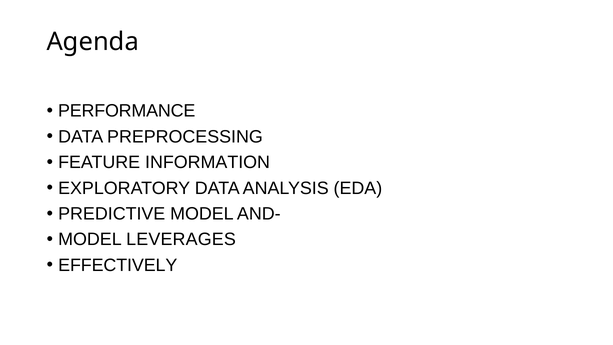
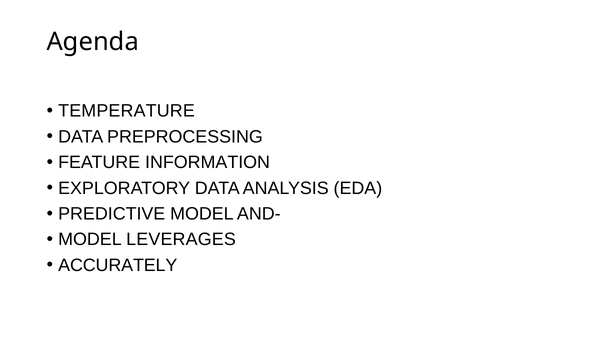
PERFORMANCE: PERFORMANCE -> TEMPERATURE
EFFECTIVELY: EFFECTIVELY -> ACCURATELY
